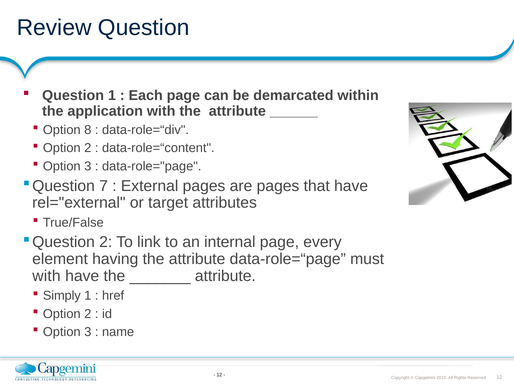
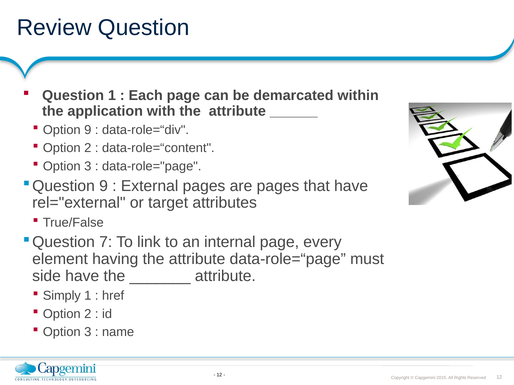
Option 8: 8 -> 9
7 at (104, 186): 7 -> 9
2 at (106, 242): 2 -> 7
with at (46, 276): with -> side
